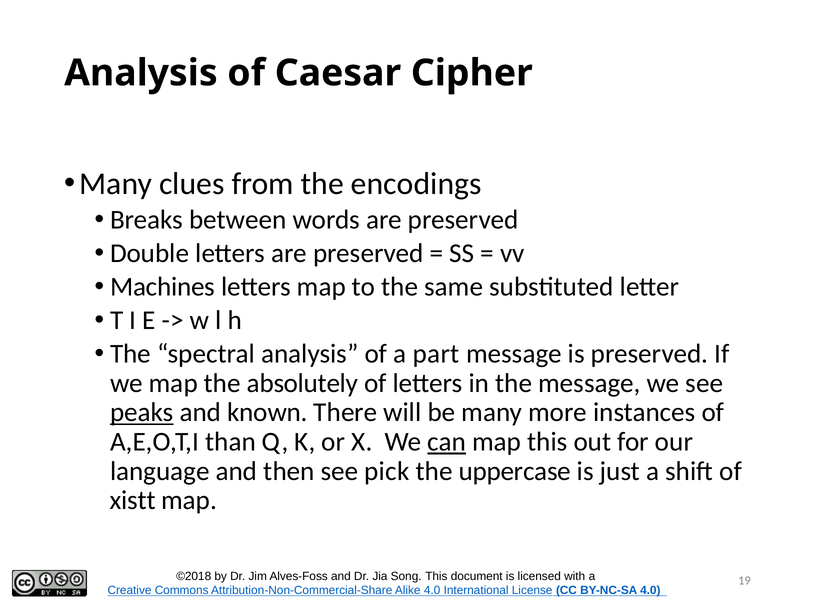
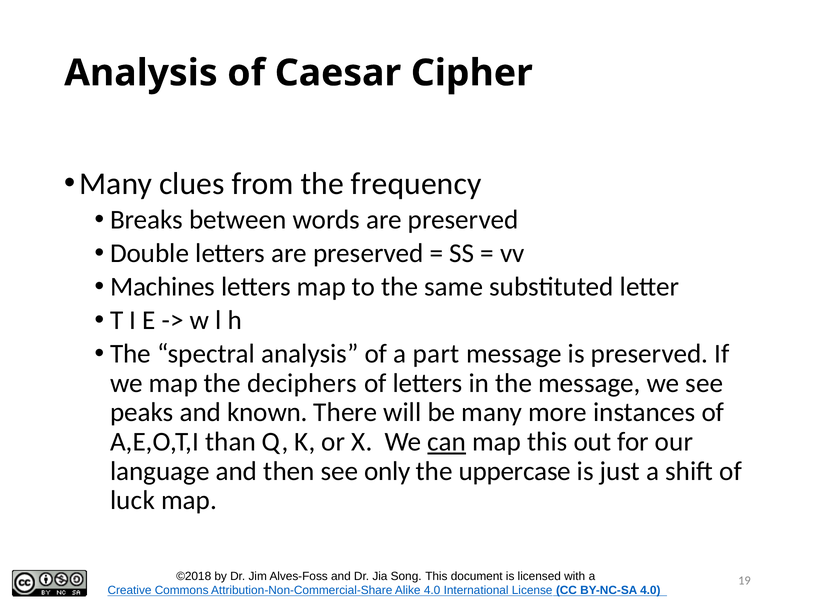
encodings: encodings -> frequency
absolutely: absolutely -> deciphers
peaks underline: present -> none
pick: pick -> only
xistt: xistt -> luck
